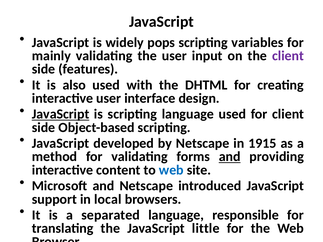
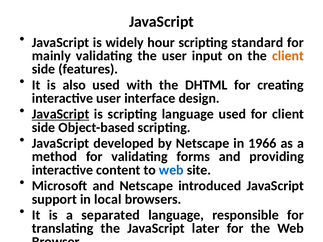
pops: pops -> hour
variables: variables -> standard
client at (288, 56) colour: purple -> orange
1915: 1915 -> 1966
and at (230, 157) underline: present -> none
little: little -> later
